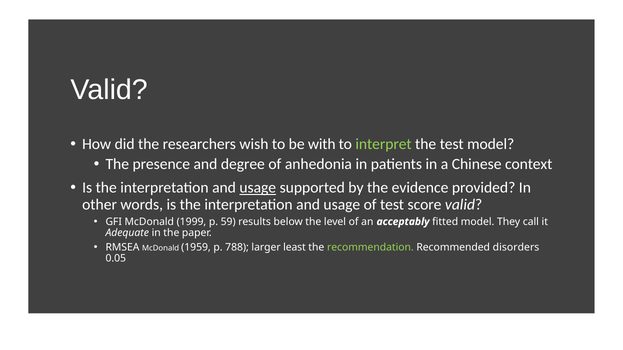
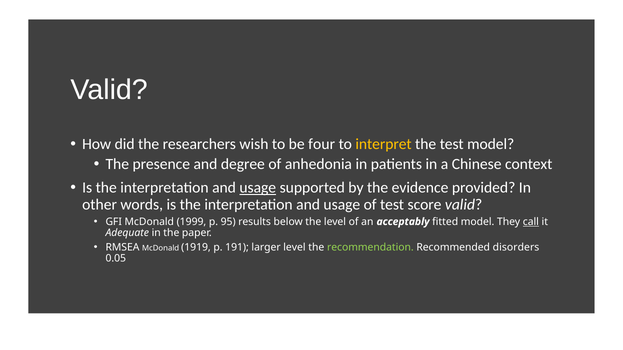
with: with -> four
interpret colour: light green -> yellow
59: 59 -> 95
call underline: none -> present
1959: 1959 -> 1919
788: 788 -> 191
larger least: least -> level
